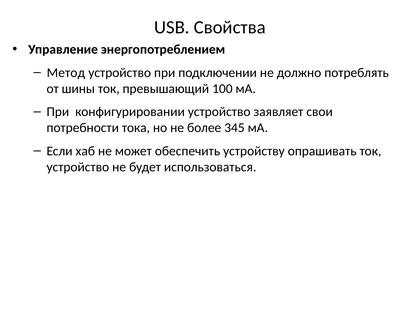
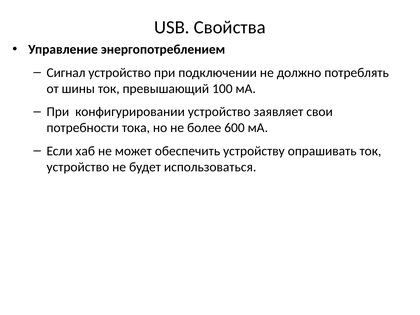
Метод: Метод -> Сигнал
345: 345 -> 600
